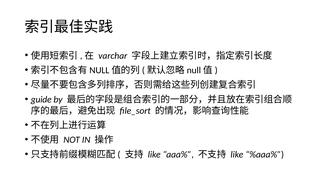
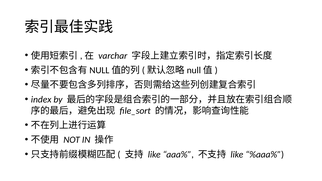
guide: guide -> index
